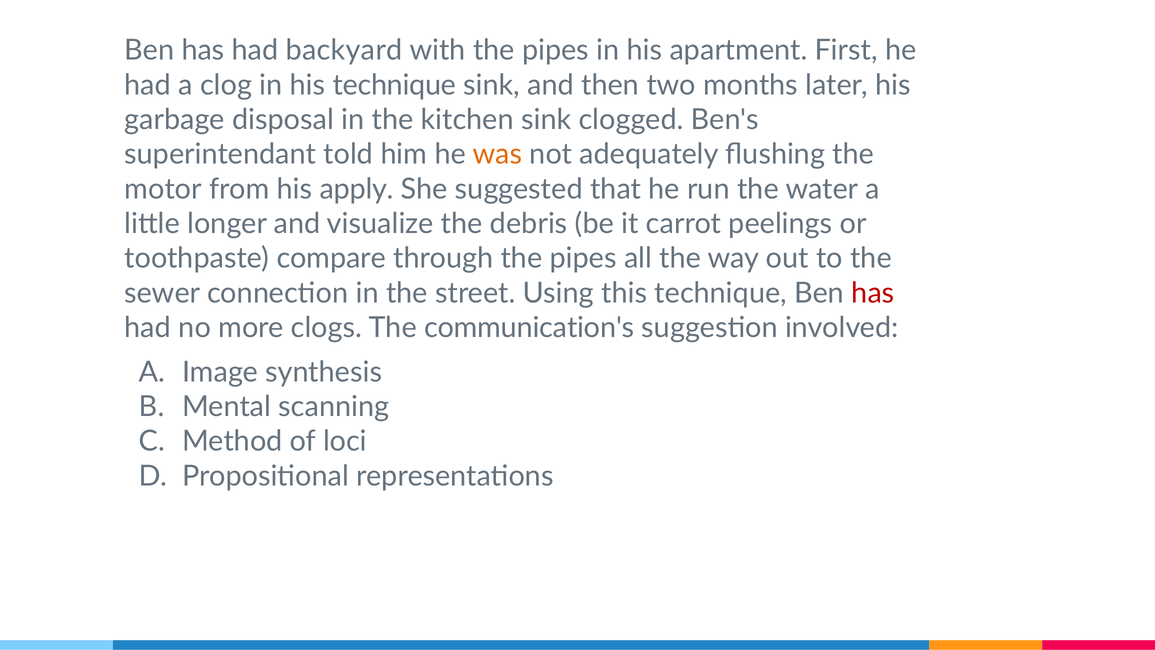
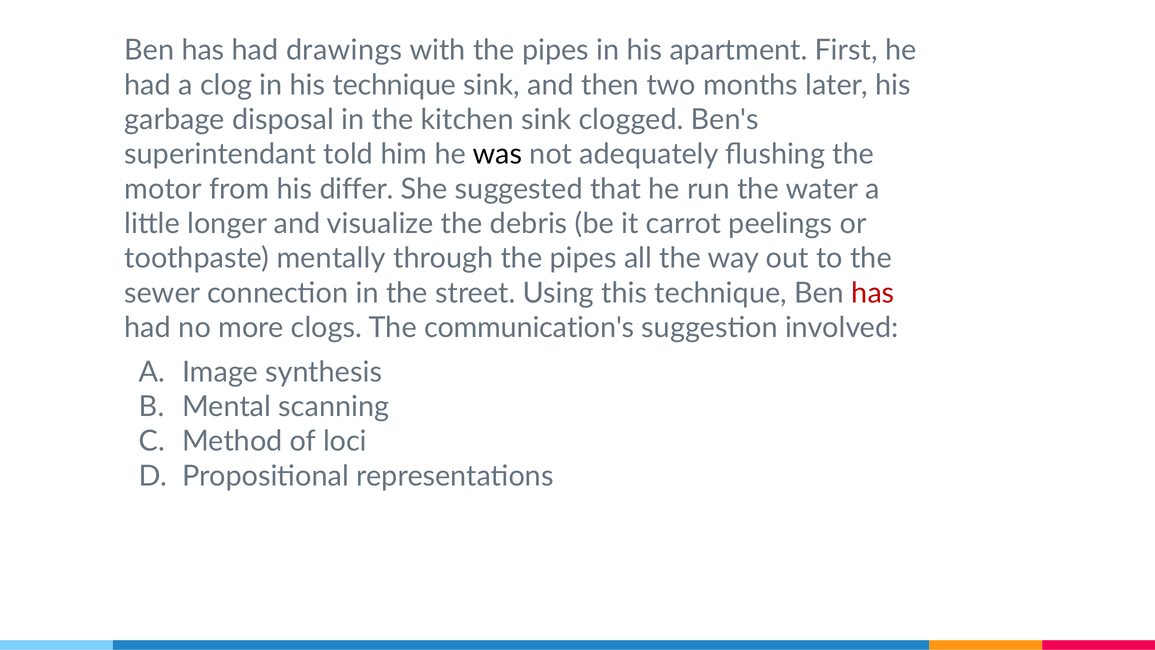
backyard: backyard -> drawings
was colour: orange -> black
apply: apply -> differ
compare: compare -> mentally
